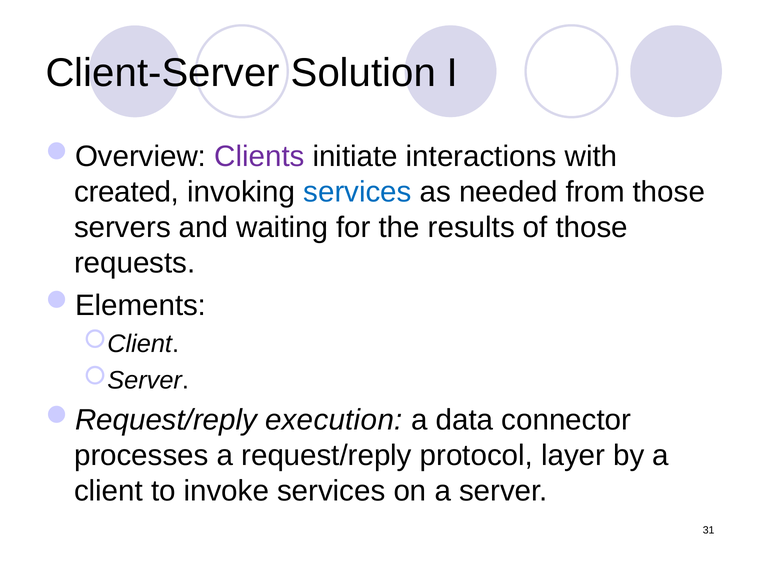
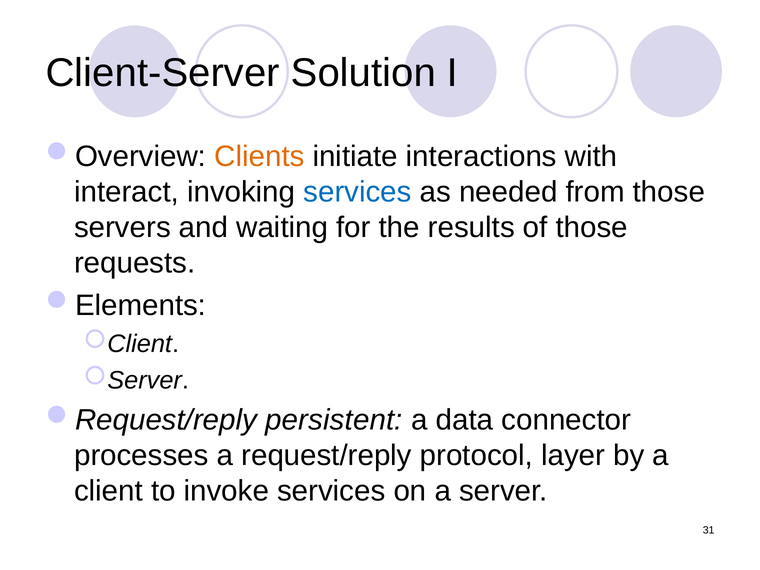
Clients colour: purple -> orange
created: created -> interact
execution: execution -> persistent
